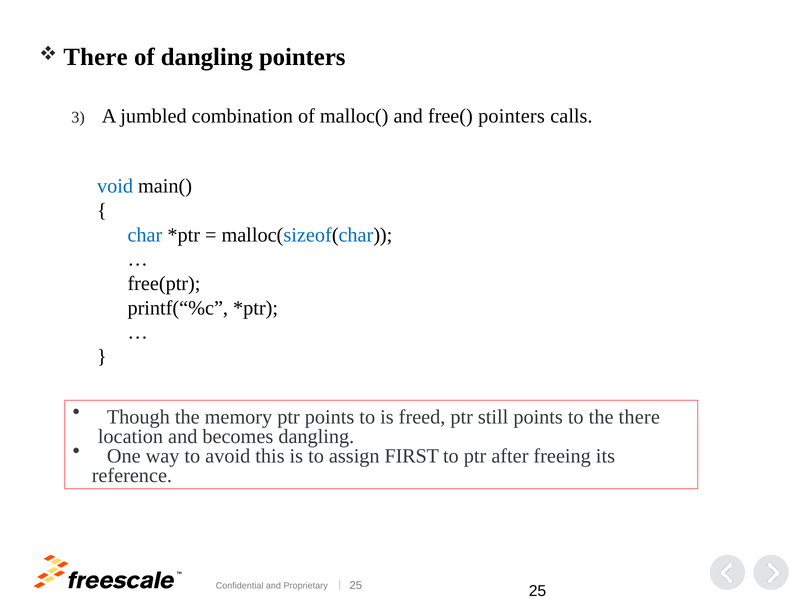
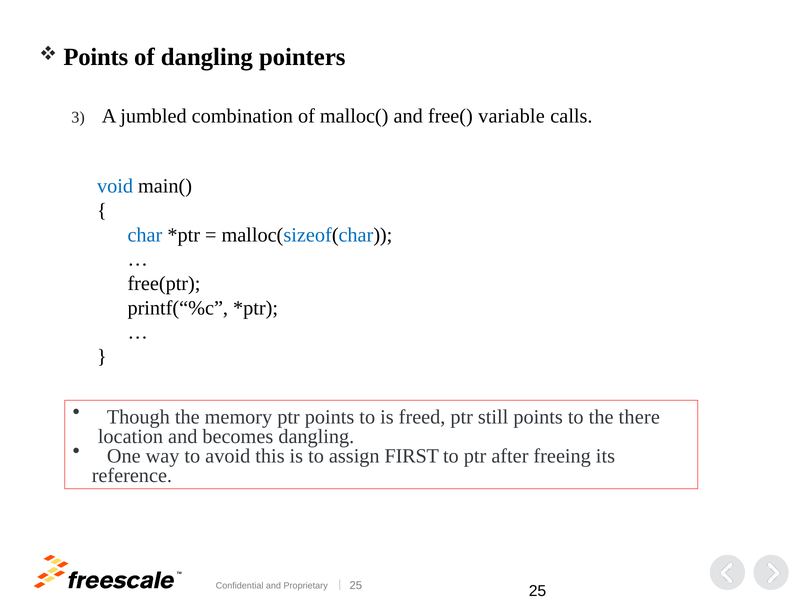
There at (96, 57): There -> Points
free( pointers: pointers -> variable
